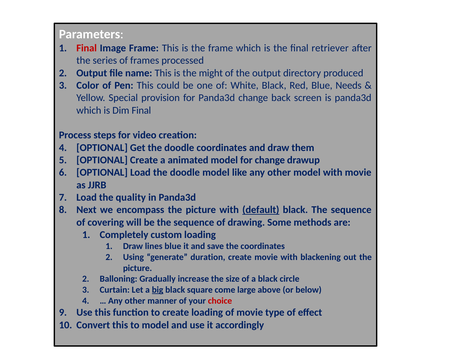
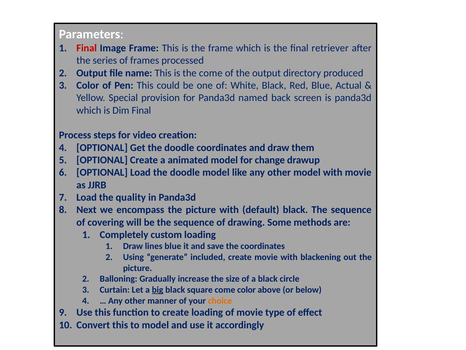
the might: might -> come
Needs: Needs -> Actual
Panda3d change: change -> named
default underline: present -> none
duration: duration -> included
come large: large -> color
choice colour: red -> orange
